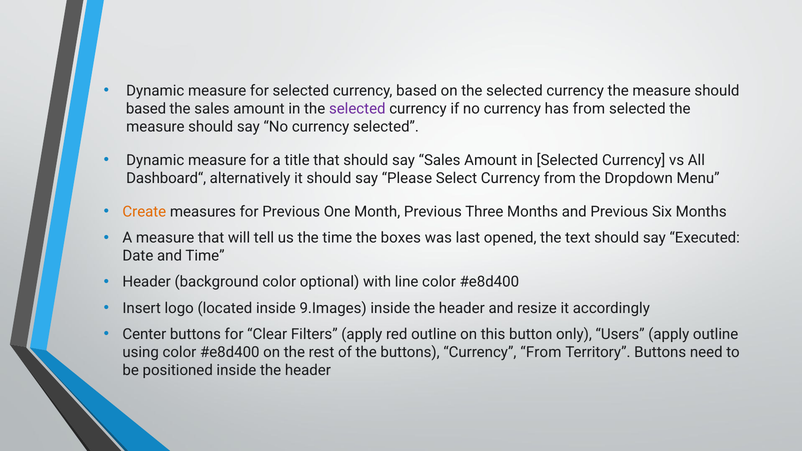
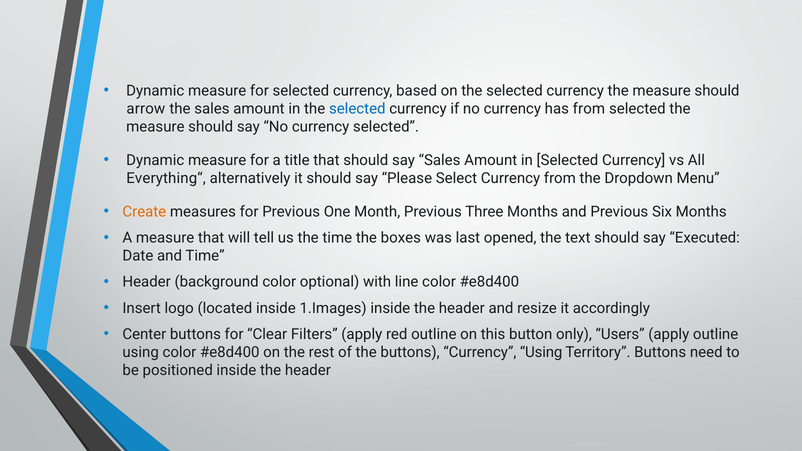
based at (146, 109): based -> arrow
selected at (357, 109) colour: purple -> blue
Dashboard“: Dashboard“ -> Everything“
9.Images: 9.Images -> 1.Images
buttons Currency From: From -> Using
